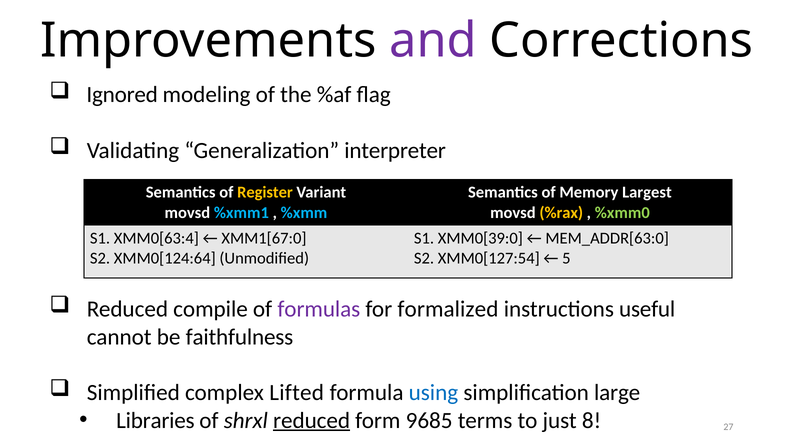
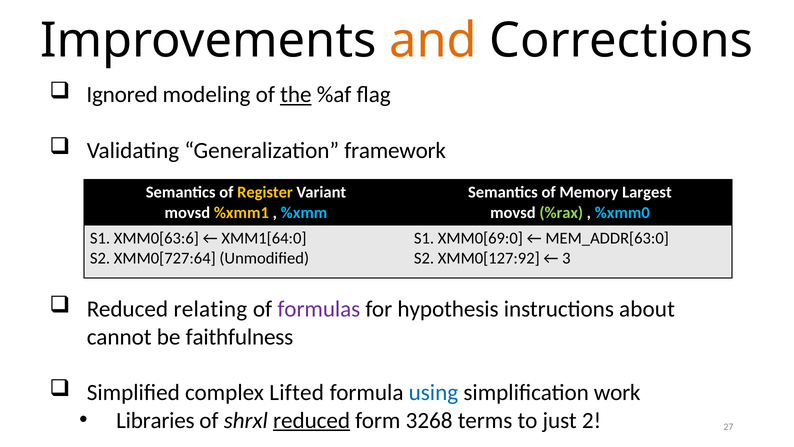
and colour: purple -> orange
the underline: none -> present
interpreter: interpreter -> framework
%xmm1 colour: light blue -> yellow
%rax colour: yellow -> light green
%xmm0 colour: light green -> light blue
XMM0[63:4: XMM0[63:4 -> XMM0[63:6
XMM1[67:0: XMM1[67:0 -> XMM1[64:0
XMM0[39:0: XMM0[39:0 -> XMM0[69:0
XMM0[124:64: XMM0[124:64 -> XMM0[727:64
XMM0[127:54: XMM0[127:54 -> XMM0[127:92
5: 5 -> 3
compile: compile -> relating
formalized: formalized -> hypothesis
useful: useful -> about
large: large -> work
9685: 9685 -> 3268
8: 8 -> 2
